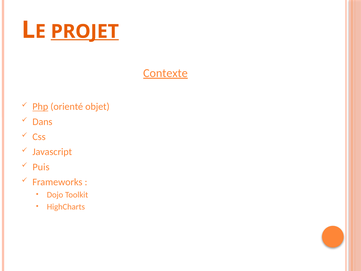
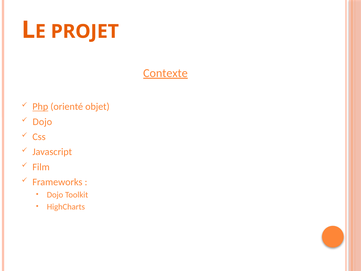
PROJET underline: present -> none
Dans at (42, 122): Dans -> Dojo
Puis: Puis -> Film
